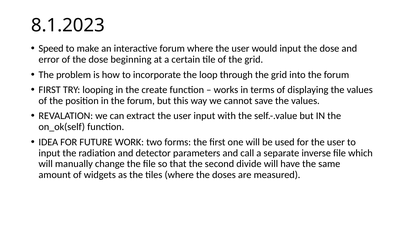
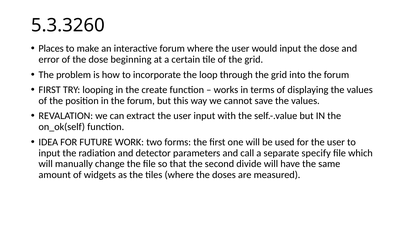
8.1.2023: 8.1.2023 -> 5.3.3260
Speed: Speed -> Places
inverse: inverse -> specify
